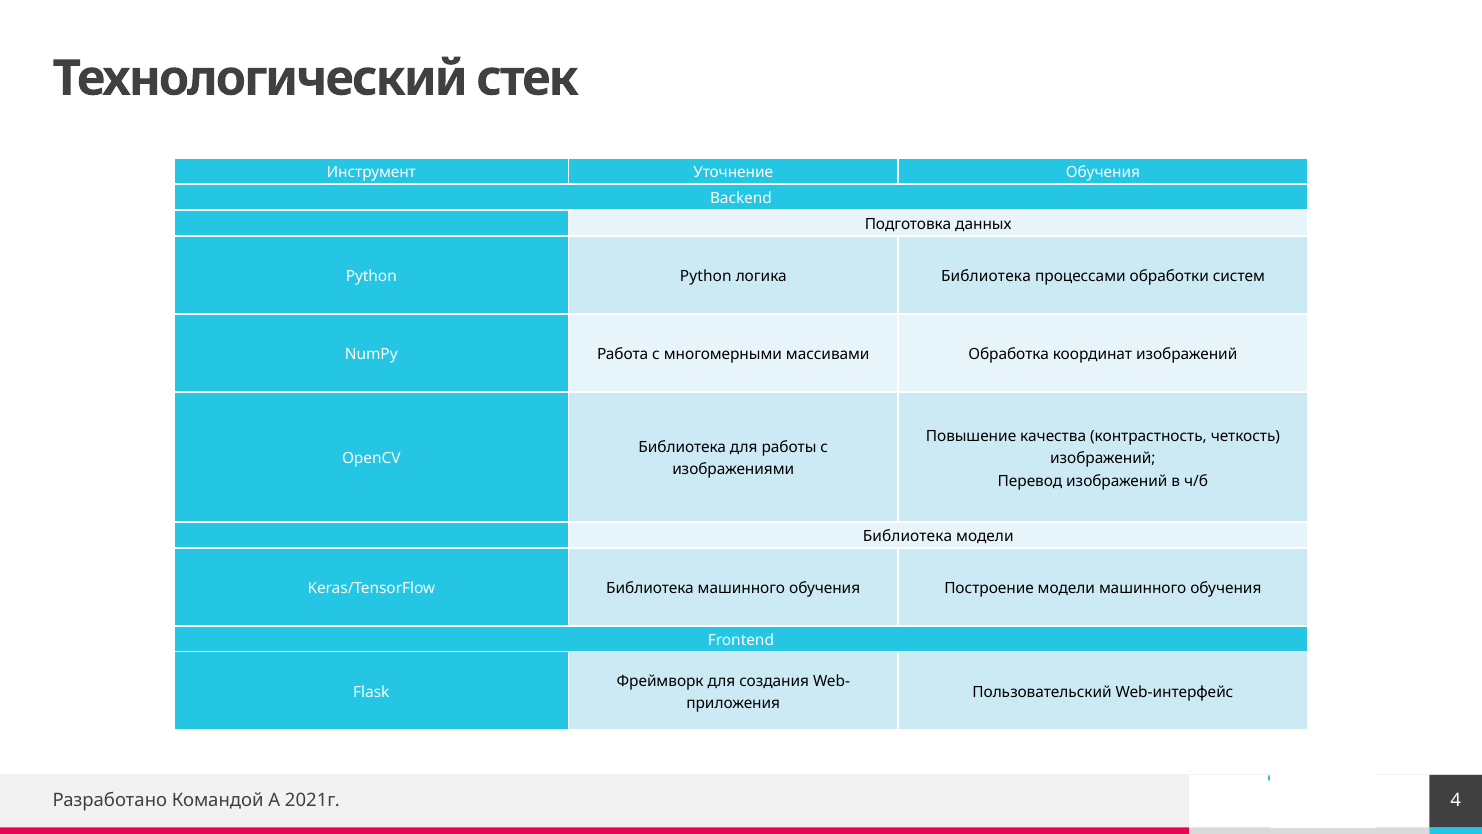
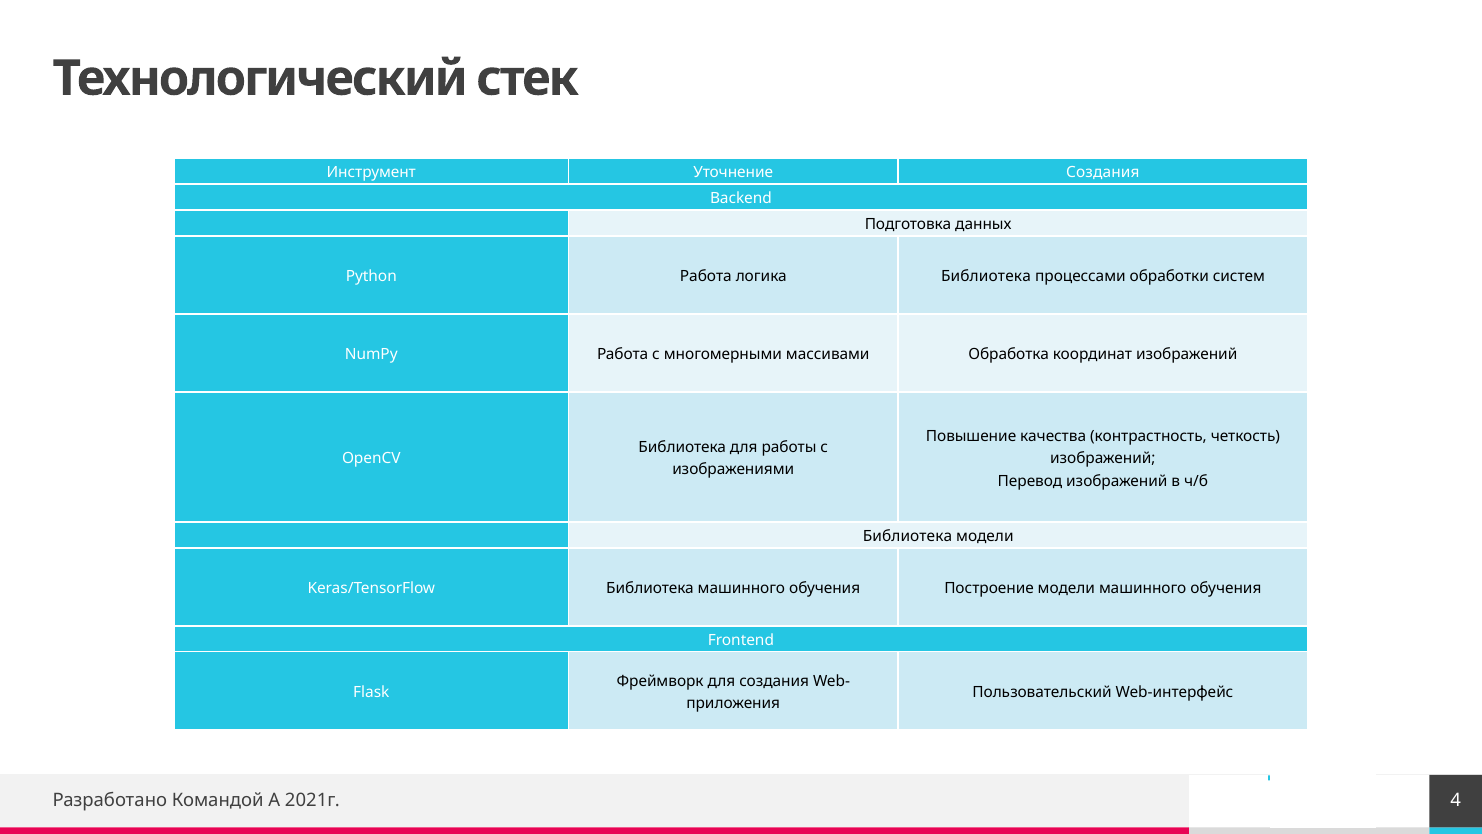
Уточнение Обучения: Обучения -> Создания
Python Python: Python -> Работа
